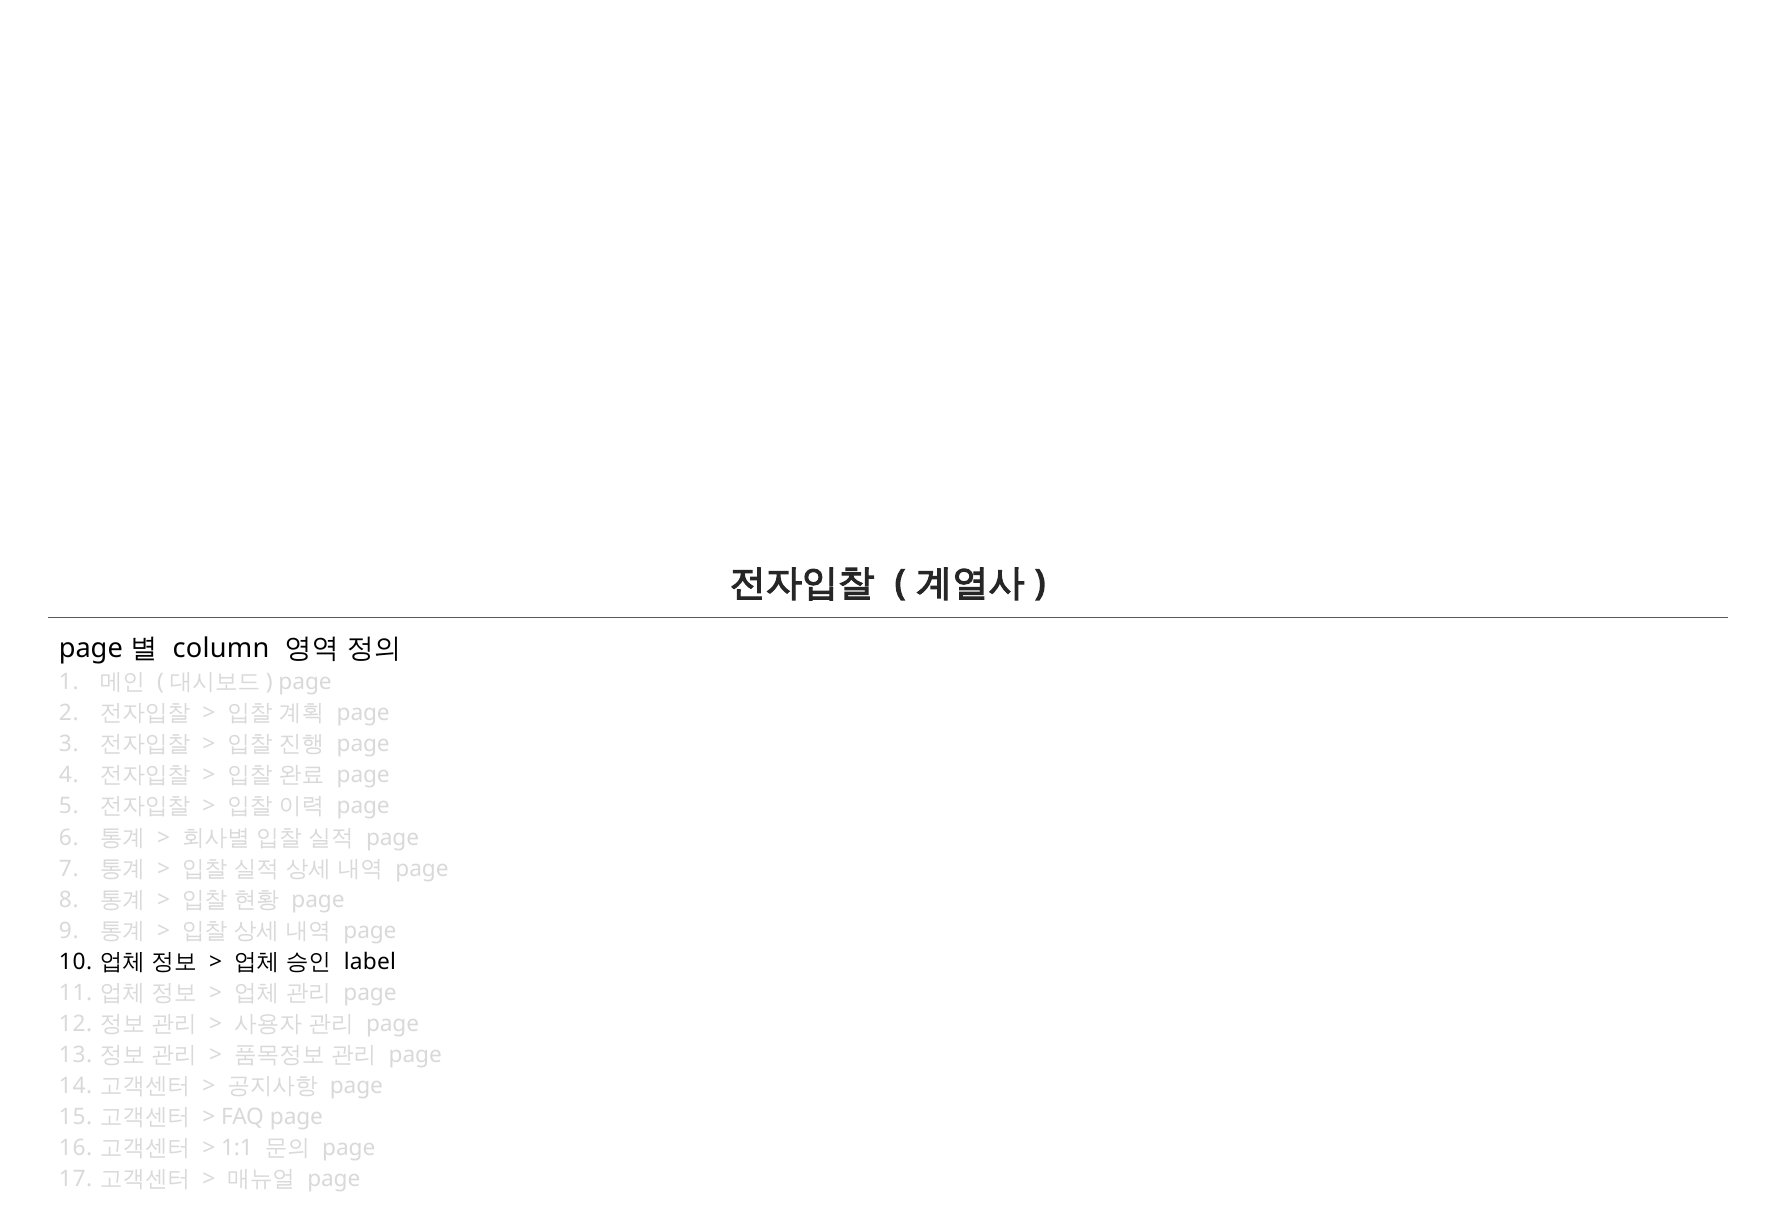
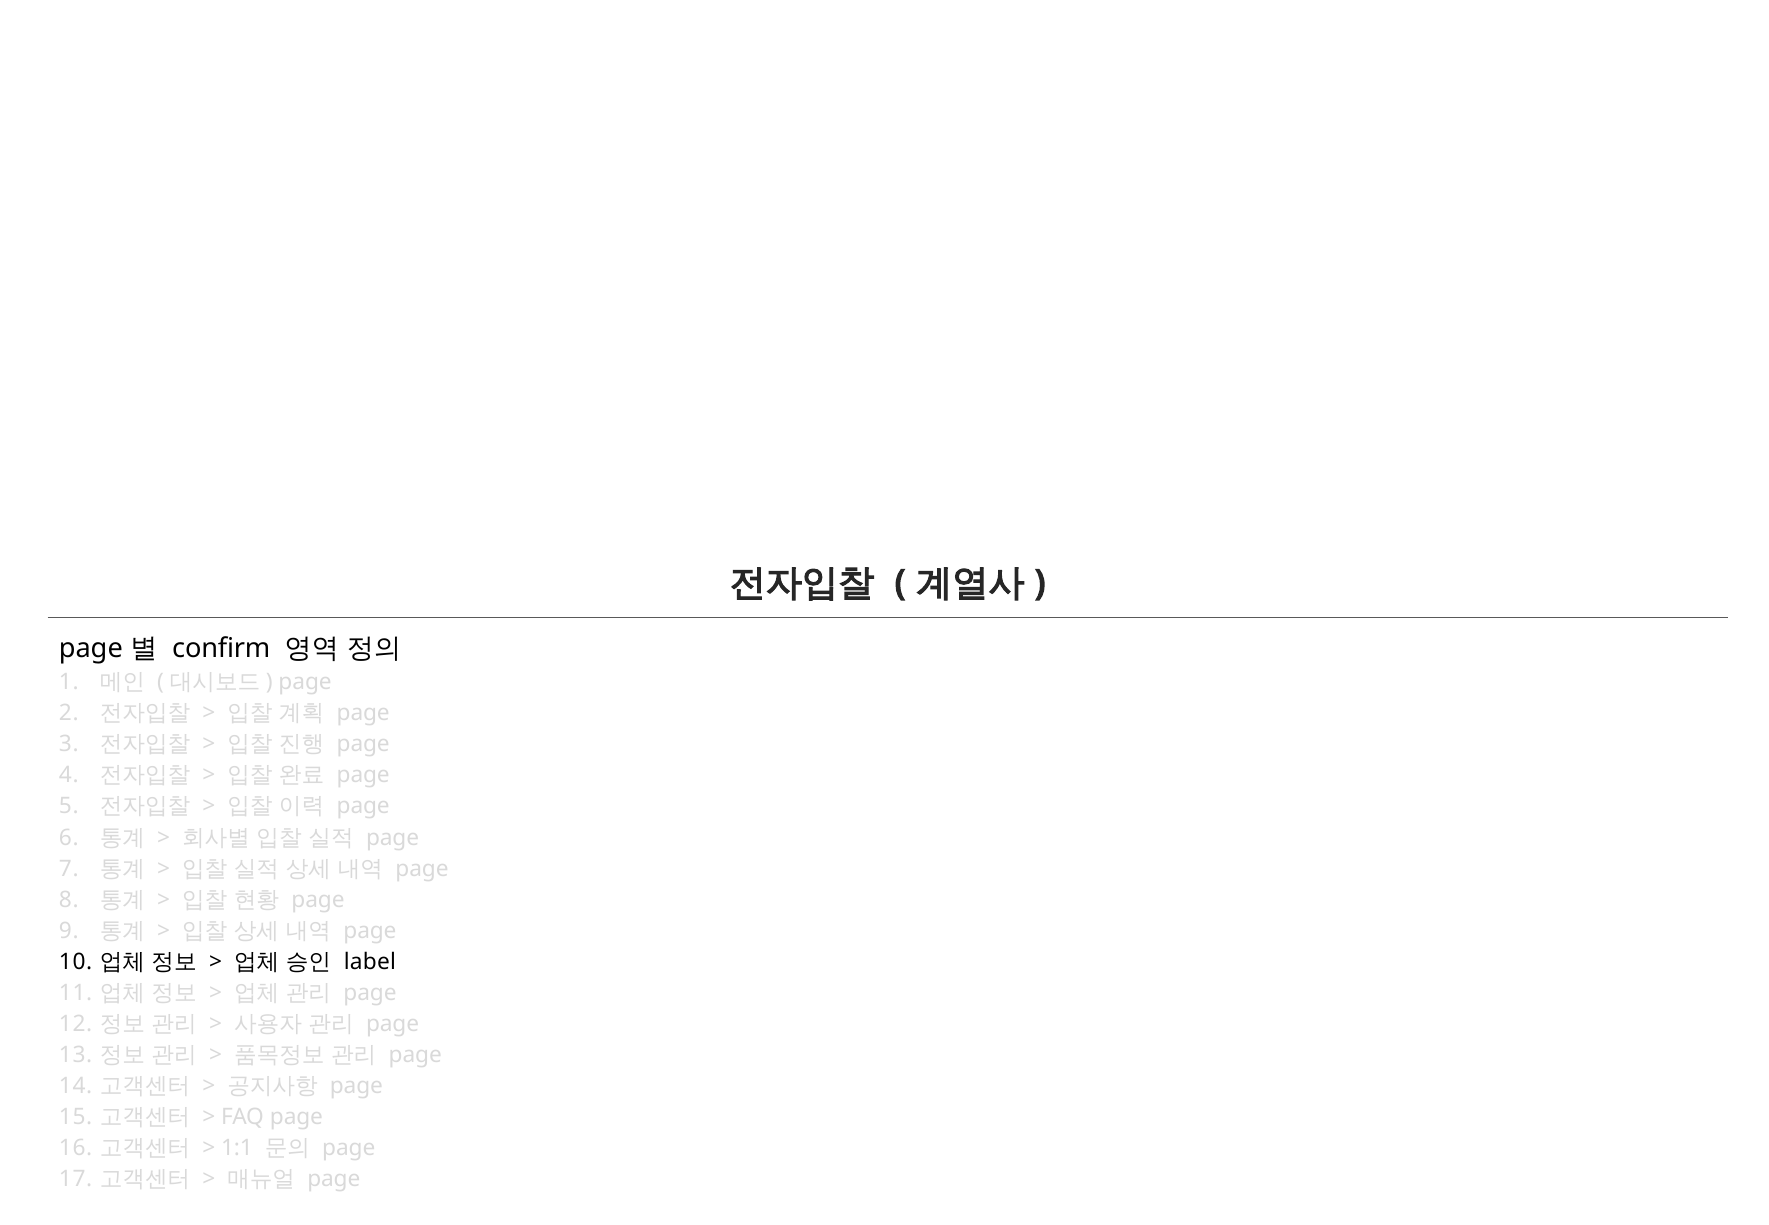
column: column -> confirm
